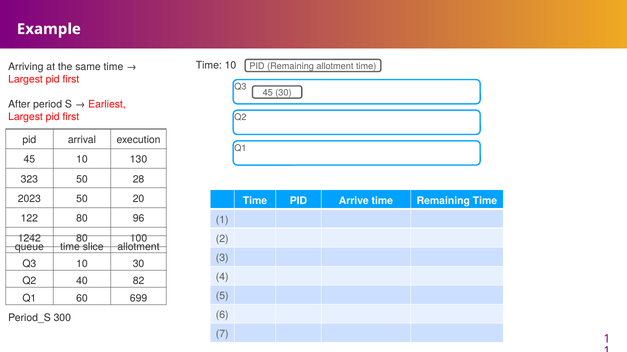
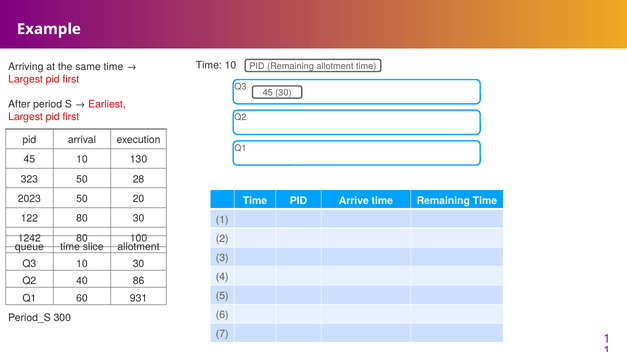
80 96: 96 -> 30
82: 82 -> 86
699: 699 -> 931
